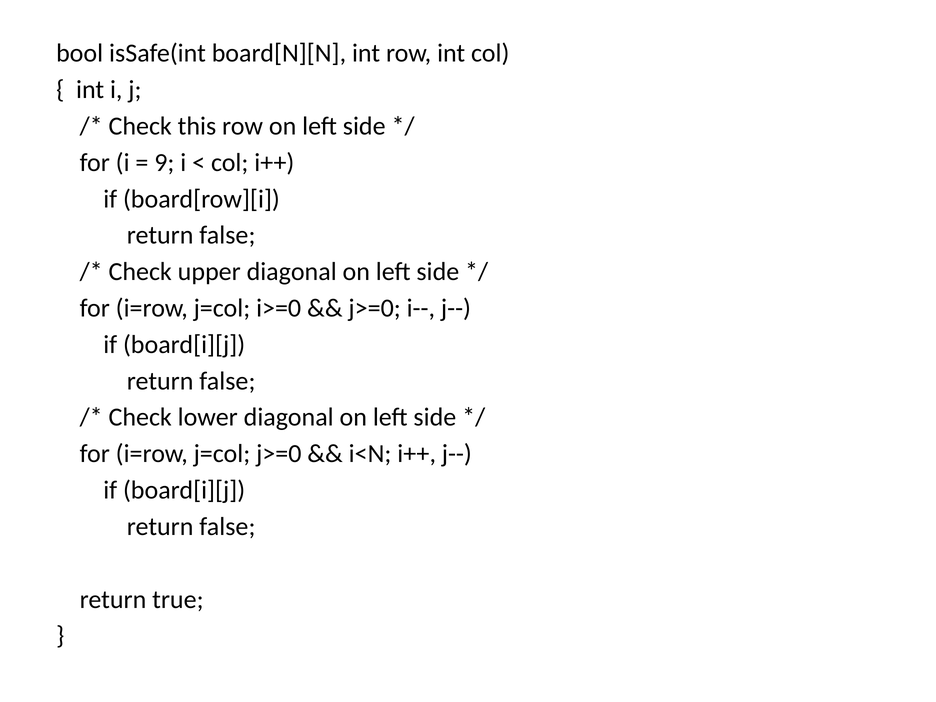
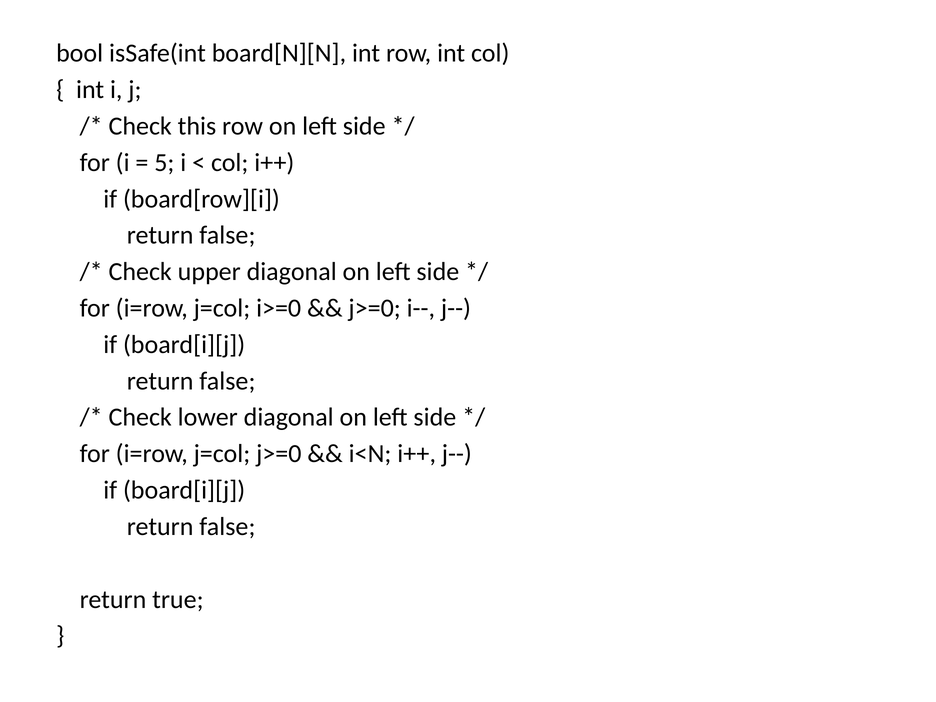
9: 9 -> 5
